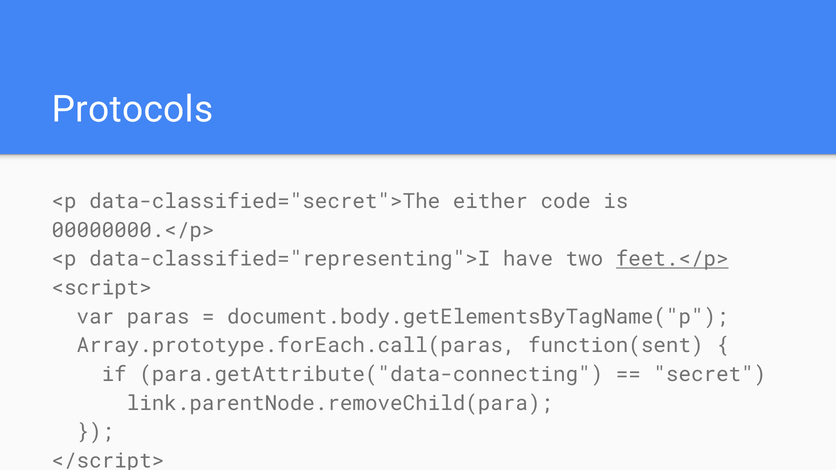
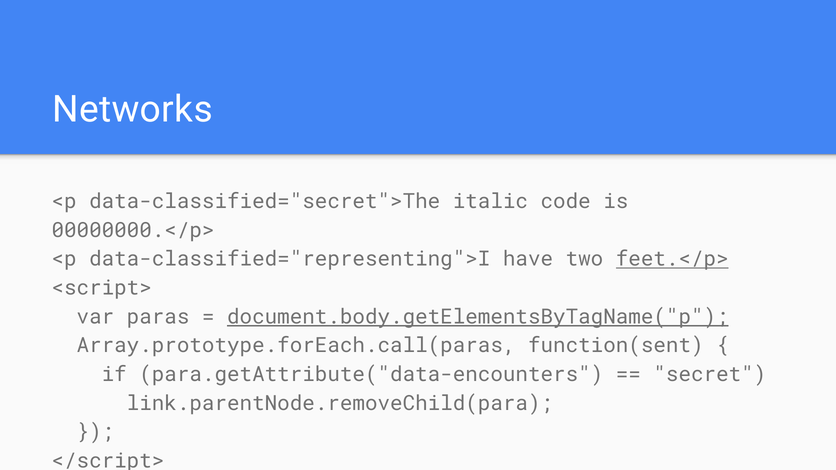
Protocols: Protocols -> Networks
either: either -> italic
document.body.getElementsByTagName("p underline: none -> present
para.getAttribute("data-connecting: para.getAttribute("data-connecting -> para.getAttribute("data-encounters
